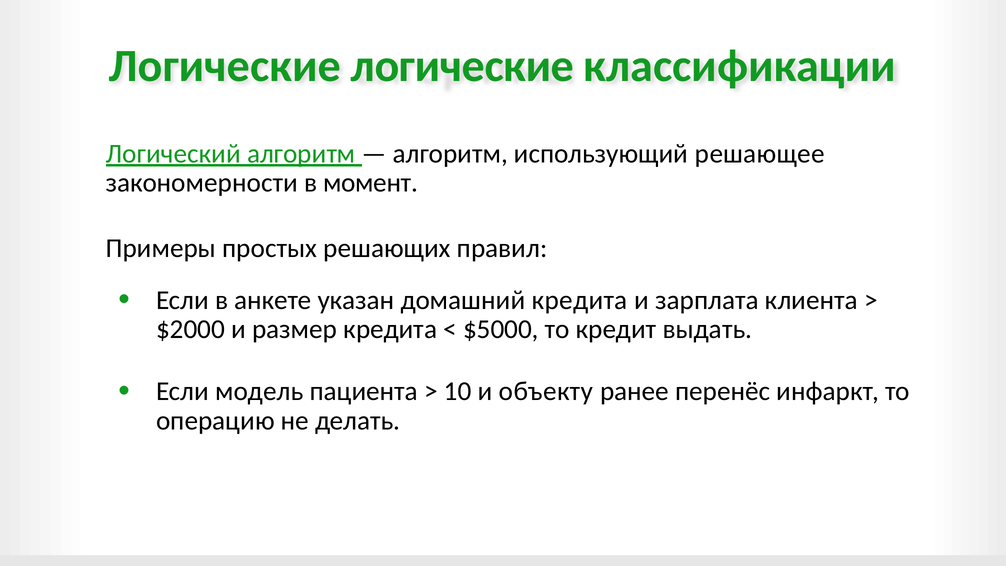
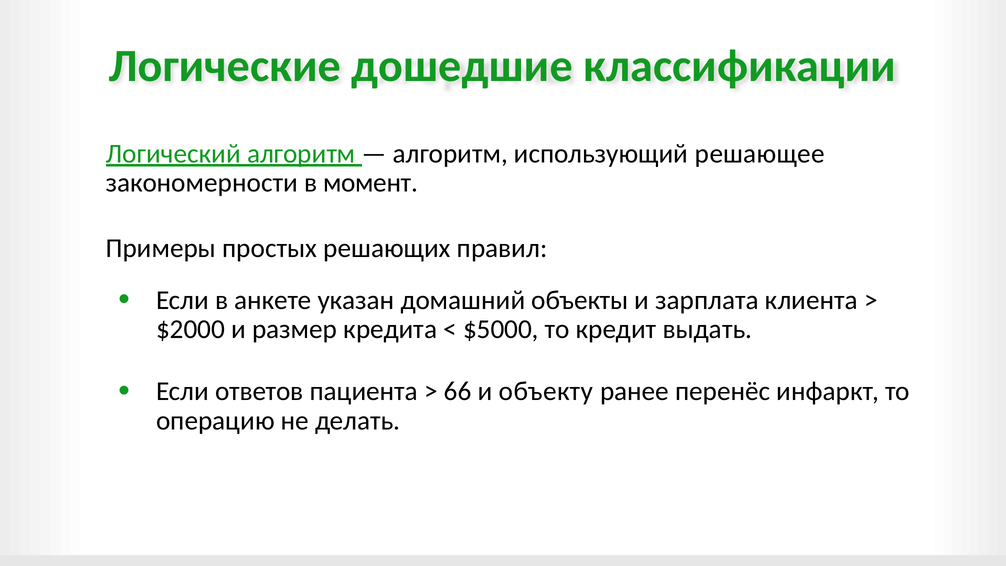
Логические логические: логические -> дошедшие
домашний кредита: кредита -> объекты
модель: модель -> ответов
10: 10 -> 66
